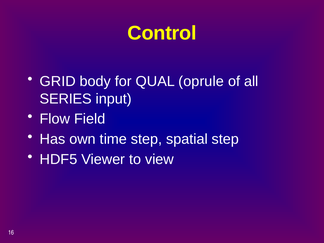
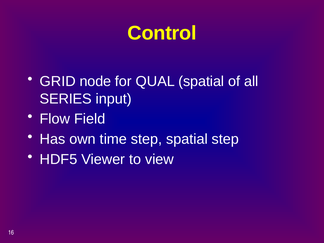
body: body -> node
QUAL oprule: oprule -> spatial
